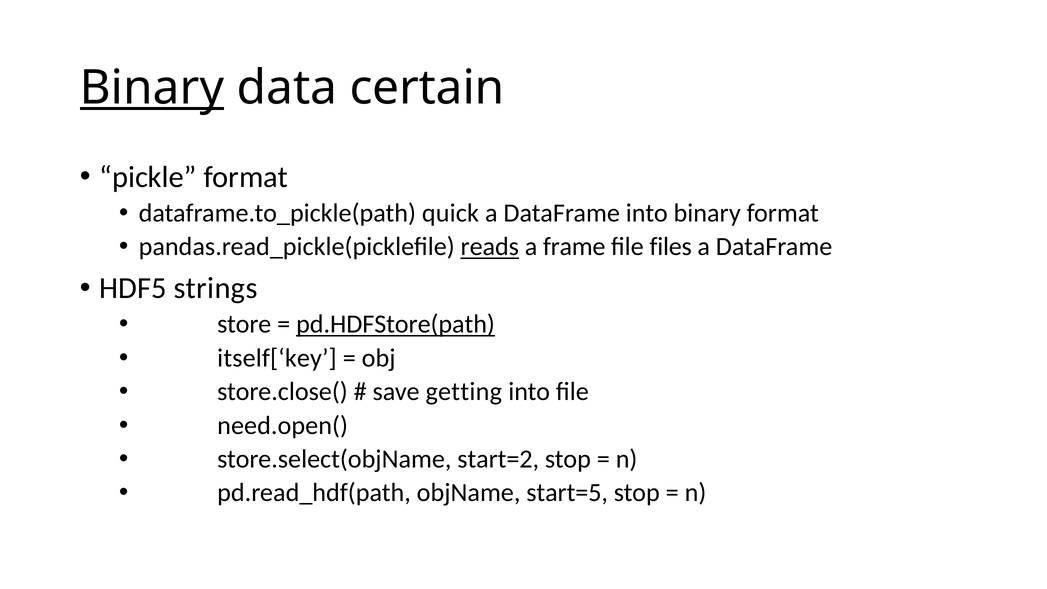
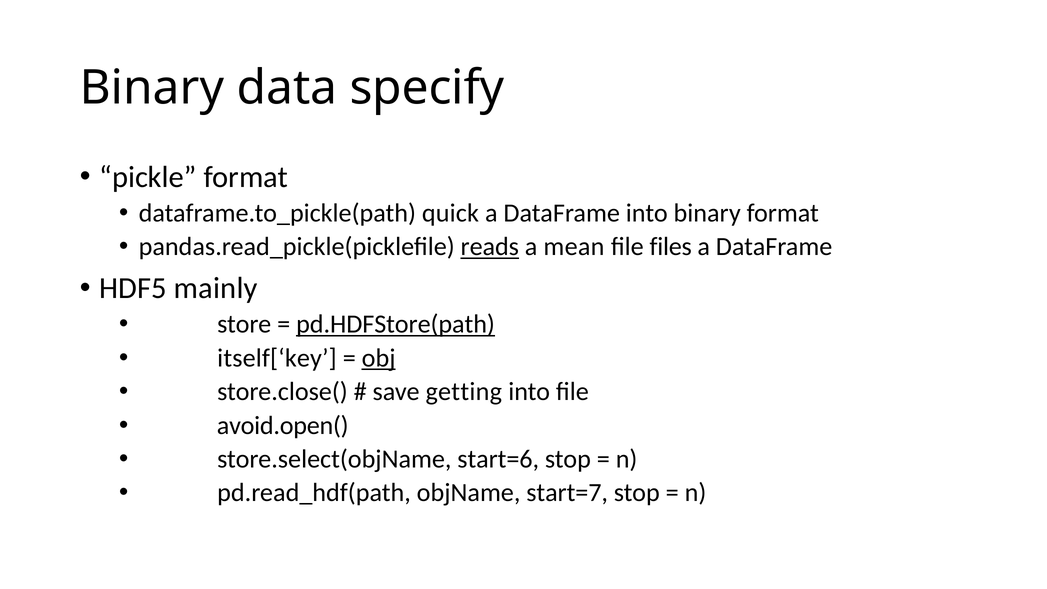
Binary at (152, 88) underline: present -> none
certain: certain -> specify
frame: frame -> mean
strings: strings -> mainly
obj underline: none -> present
need.open(: need.open( -> avoid.open(
start=2: start=2 -> start=6
start=5: start=5 -> start=7
